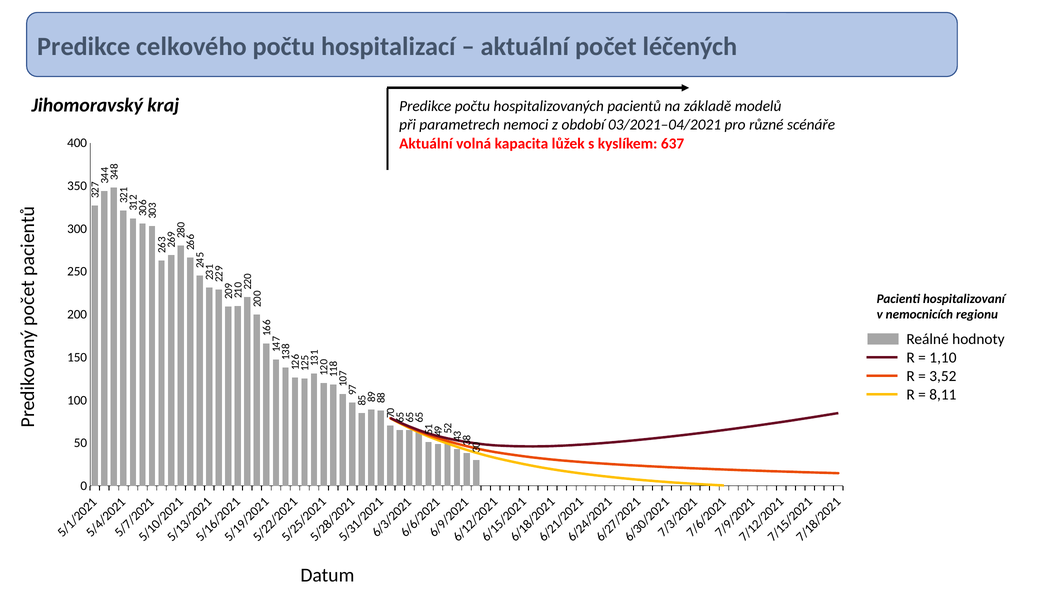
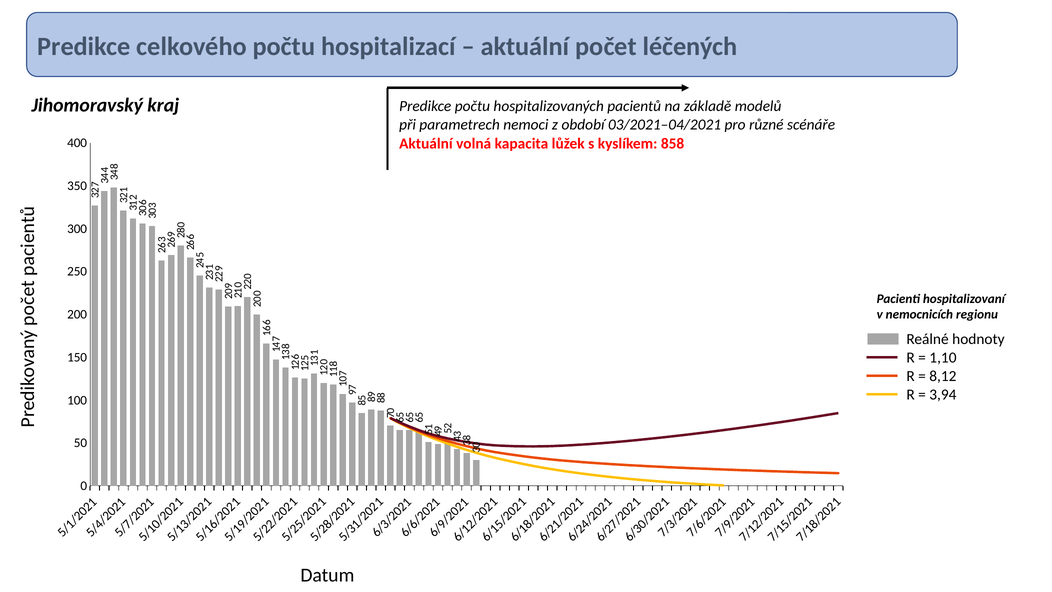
637: 637 -> 858
3,52: 3,52 -> 8,12
8,11: 8,11 -> 3,94
